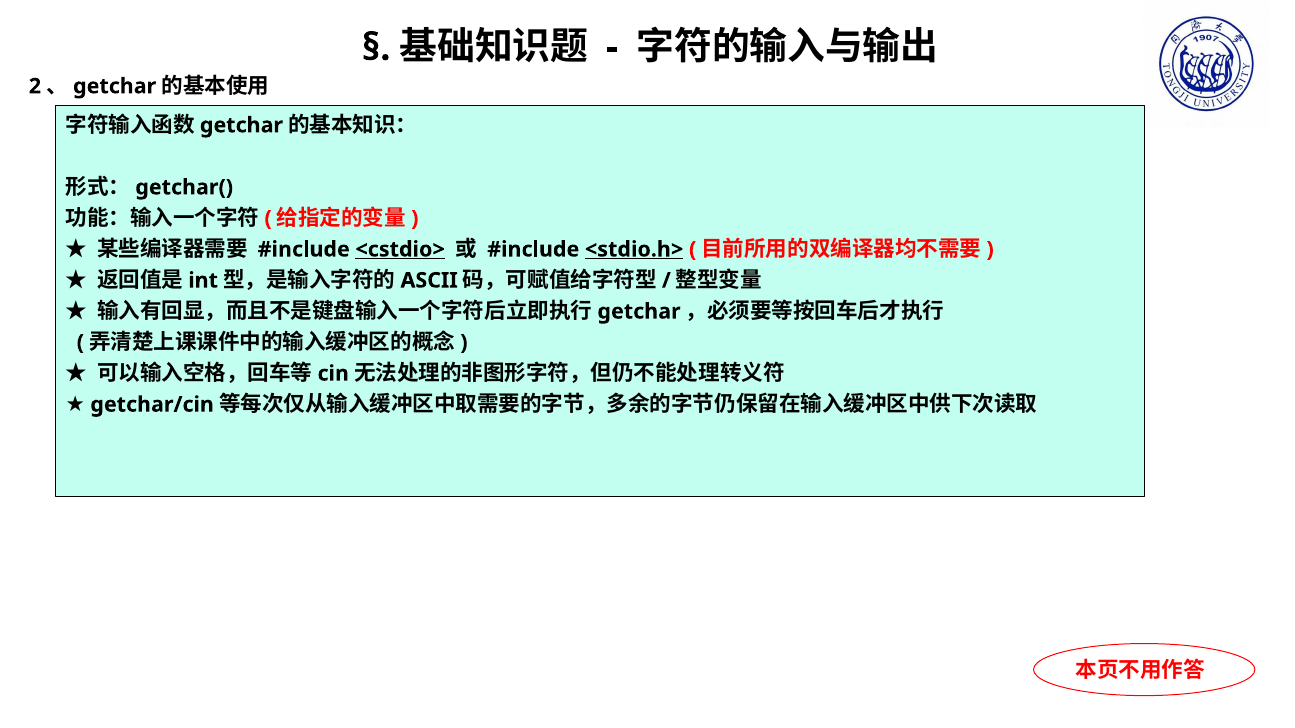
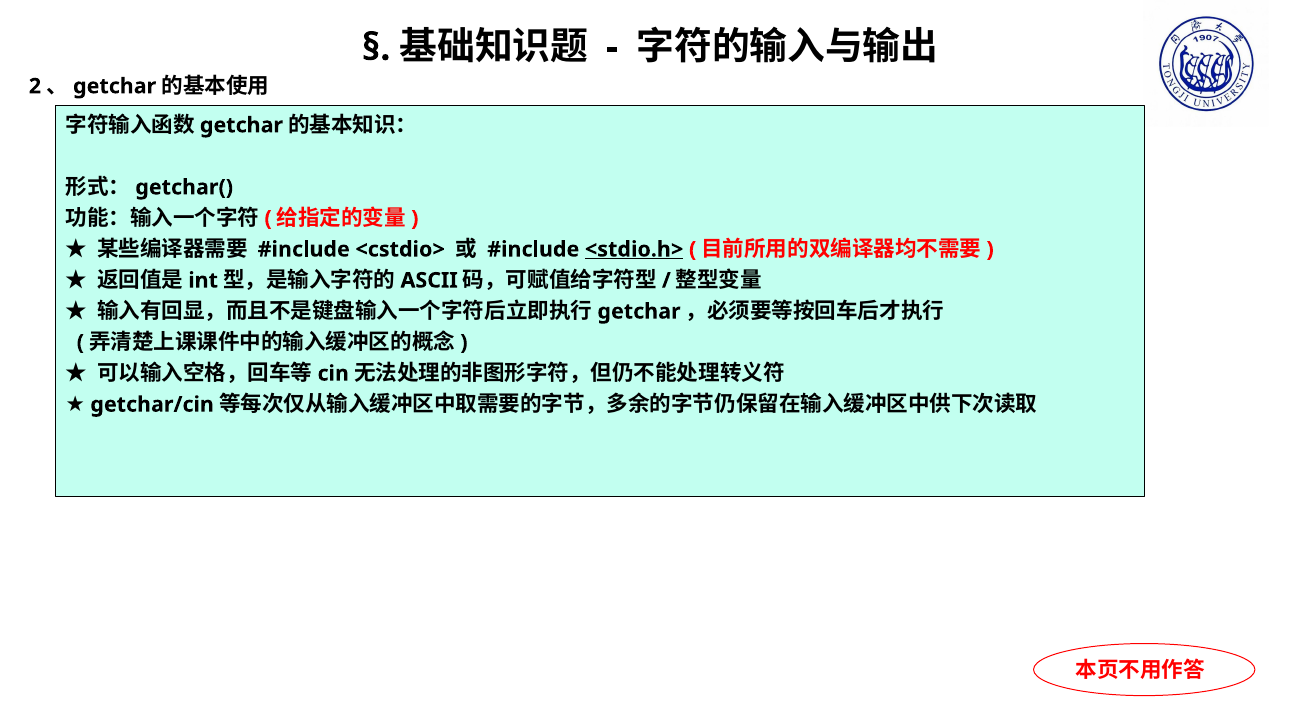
<cstdio> underline: present -> none
